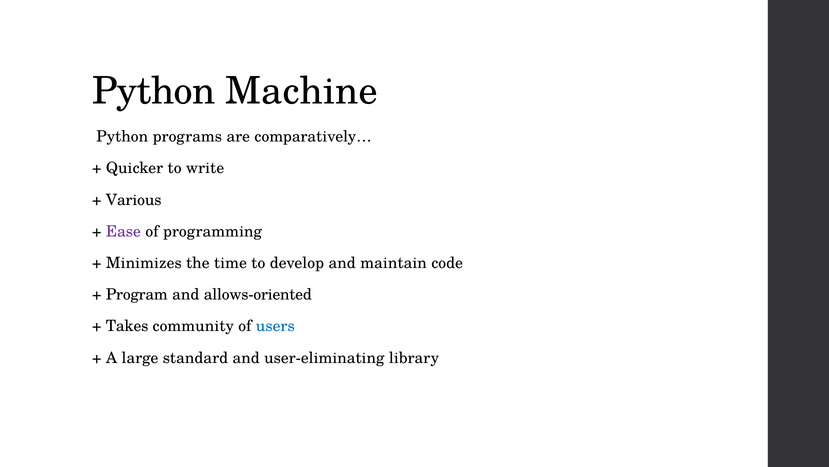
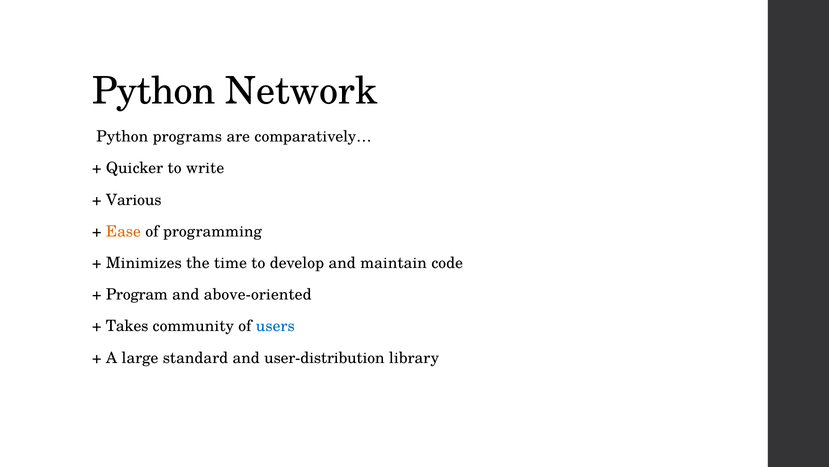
Machine: Machine -> Network
Ease colour: purple -> orange
allows-oriented: allows-oriented -> above-oriented
user-eliminating: user-eliminating -> user-distribution
